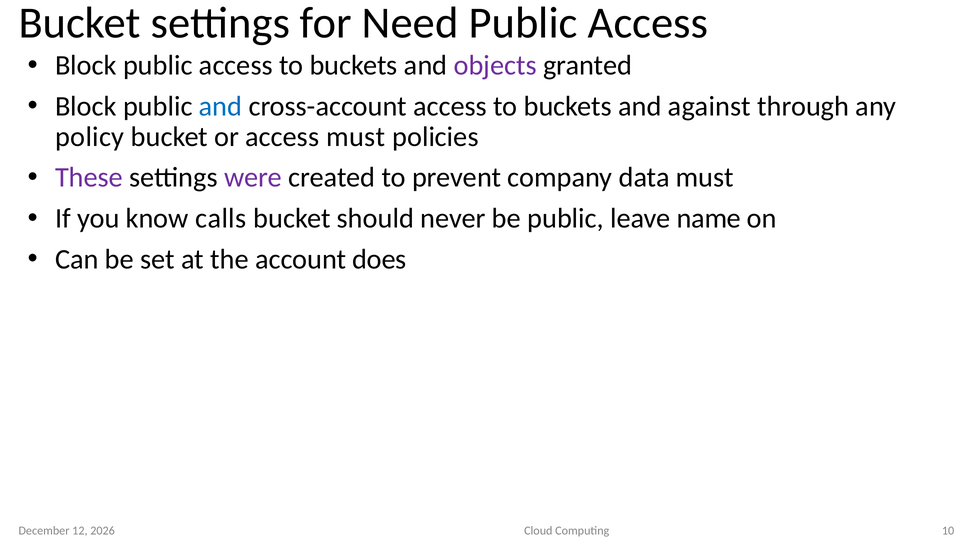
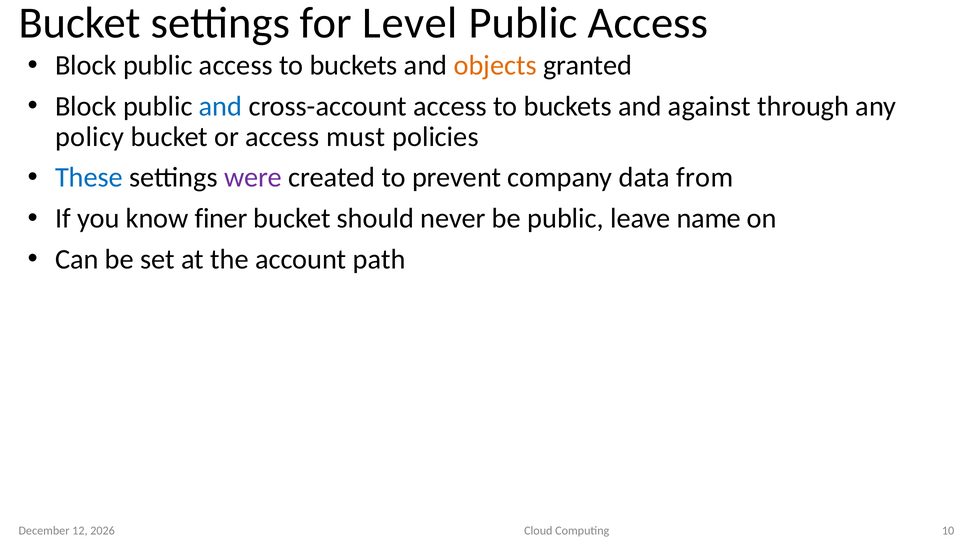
Need: Need -> Level
objects colour: purple -> orange
These colour: purple -> blue
data must: must -> from
calls: calls -> finer
does: does -> path
